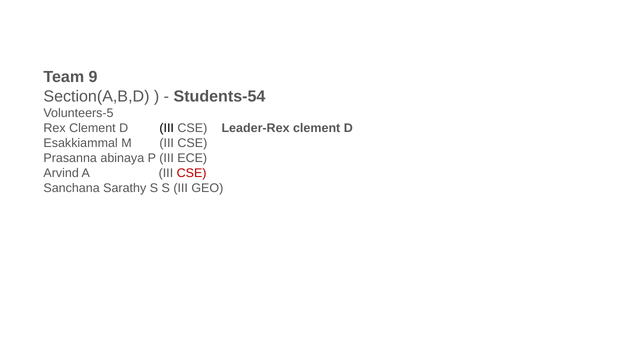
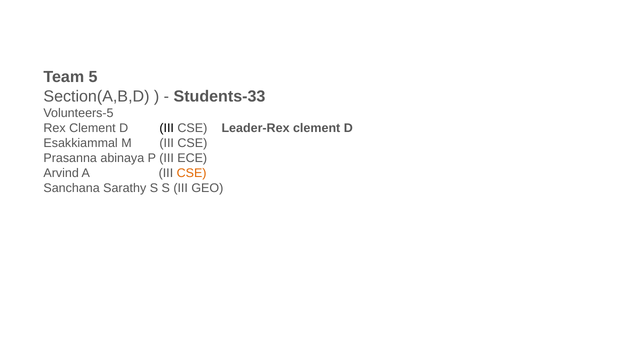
9: 9 -> 5
Students-54: Students-54 -> Students-33
CSE at (192, 173) colour: red -> orange
